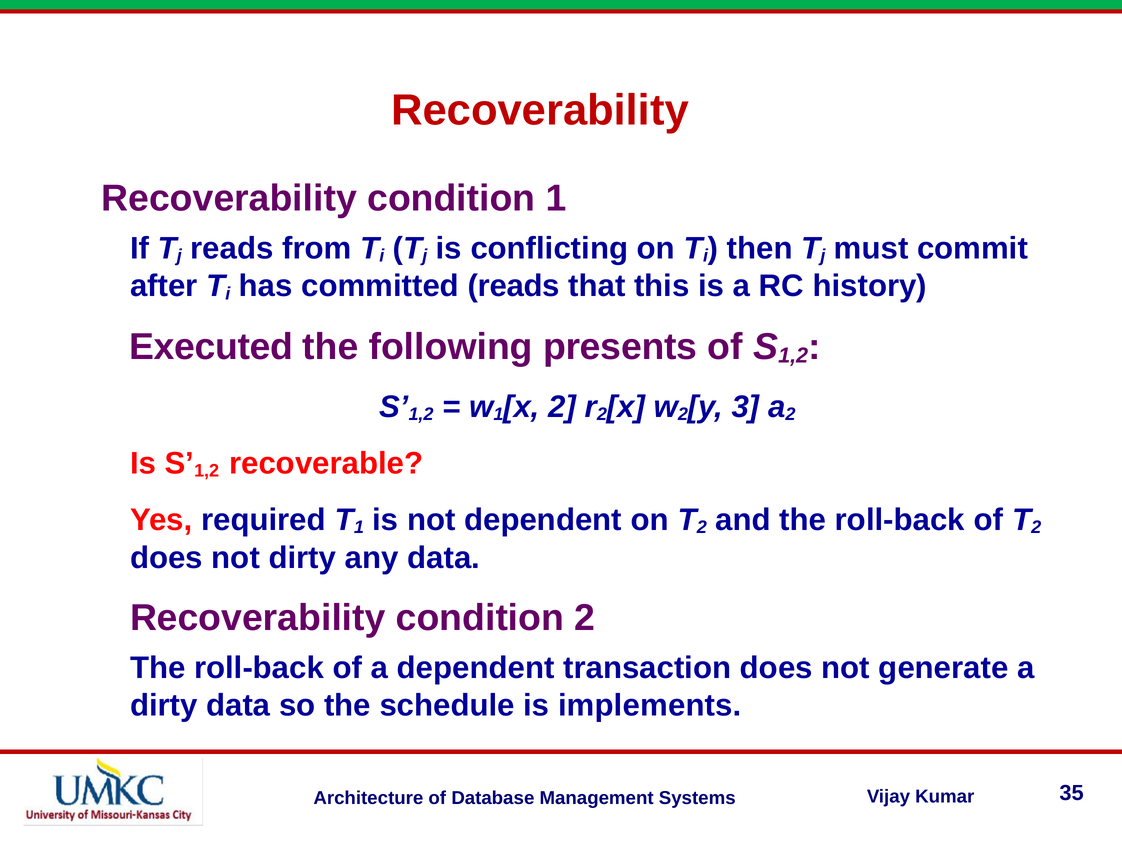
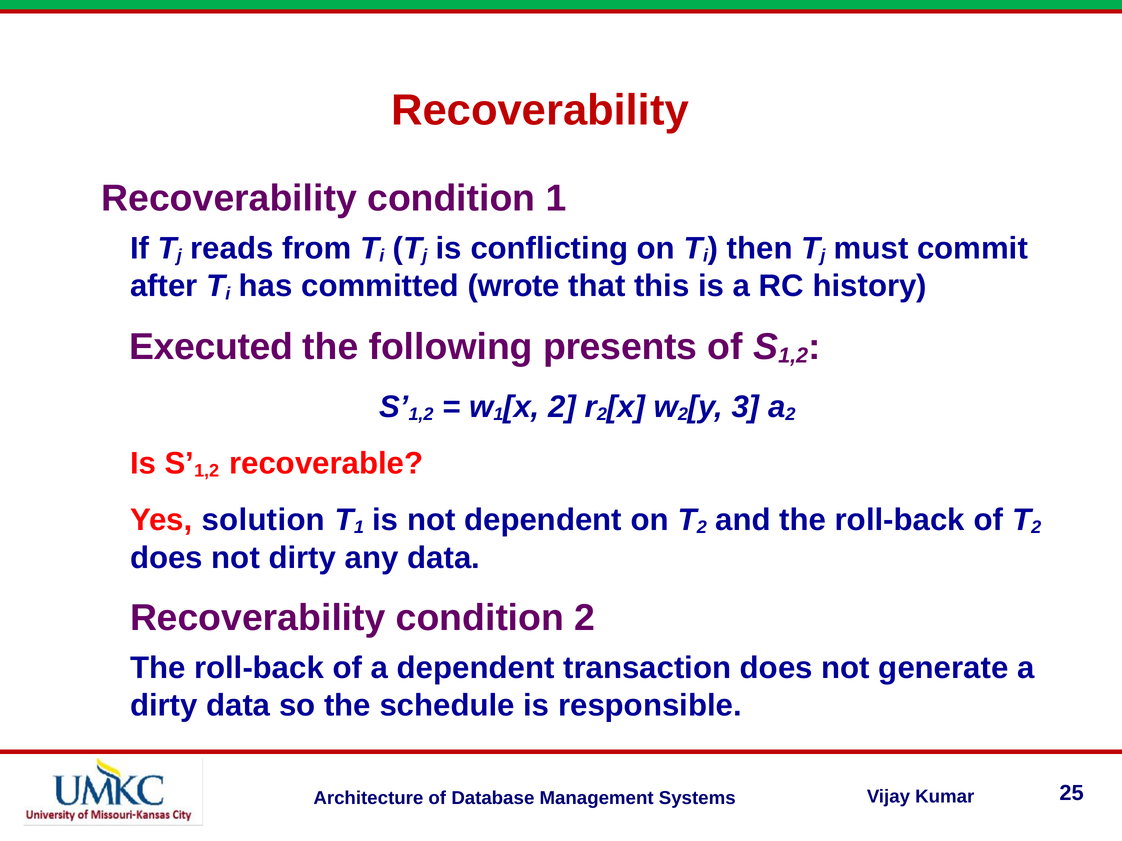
committed reads: reads -> wrote
required: required -> solution
implements: implements -> responsible
35: 35 -> 25
